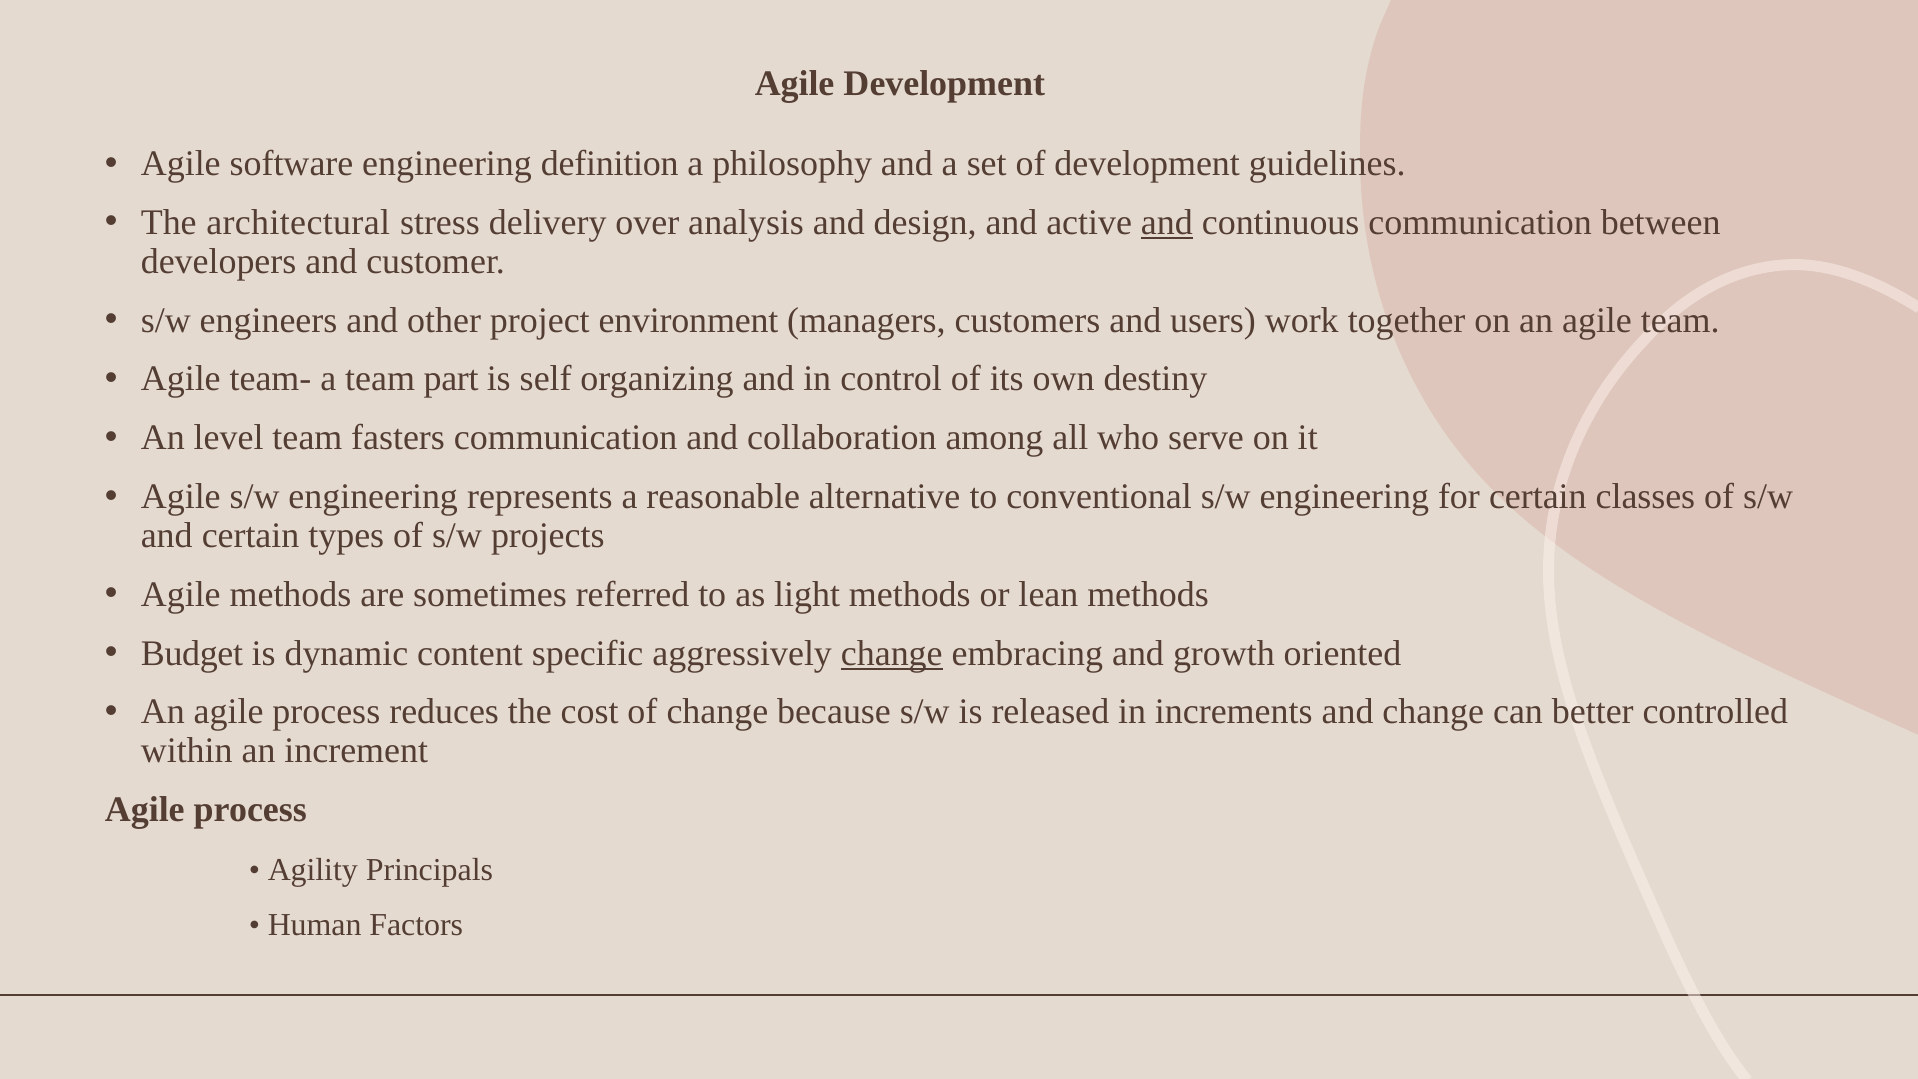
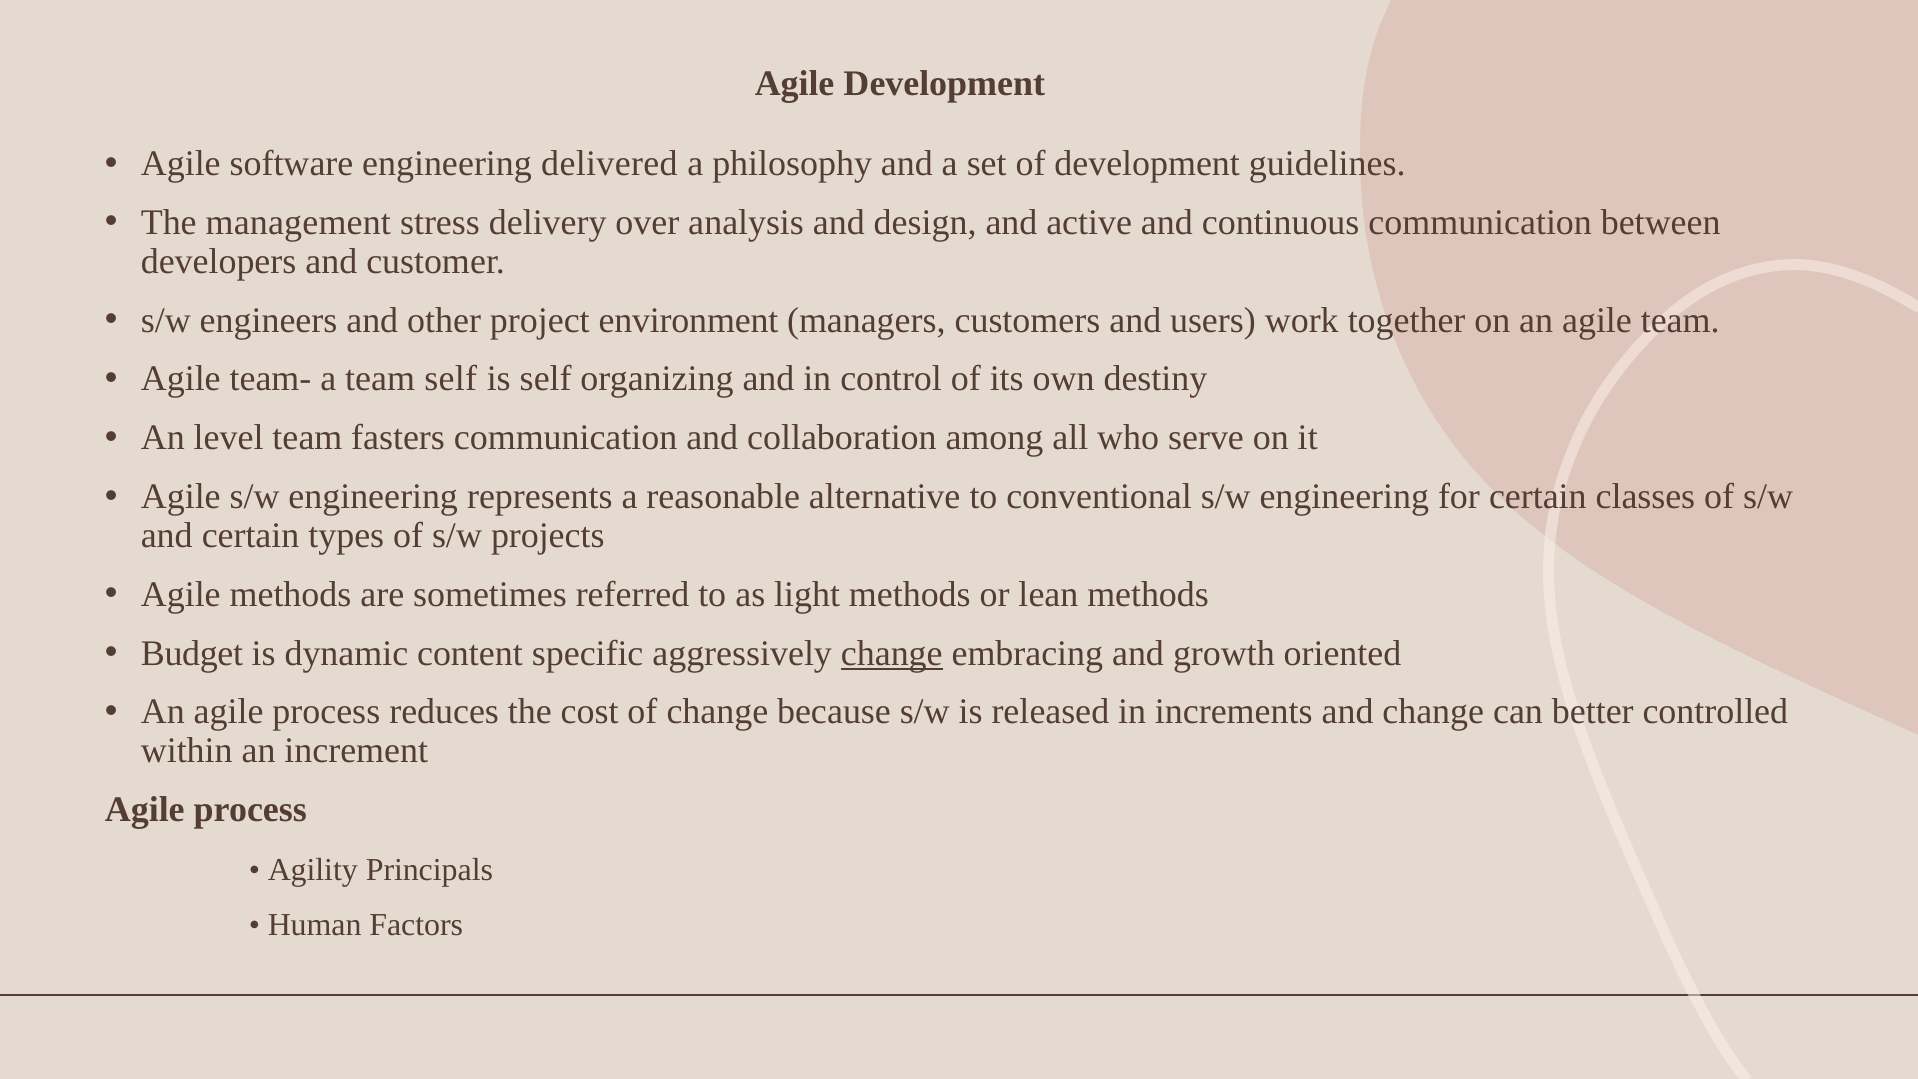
definition: definition -> delivered
architectural: architectural -> management
and at (1167, 222) underline: present -> none
team part: part -> self
